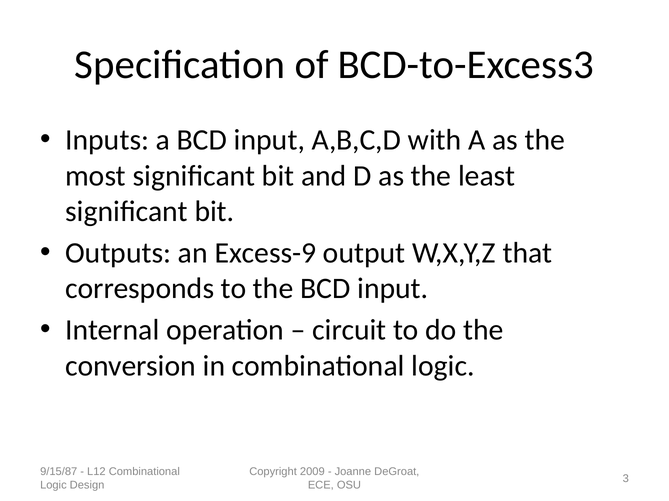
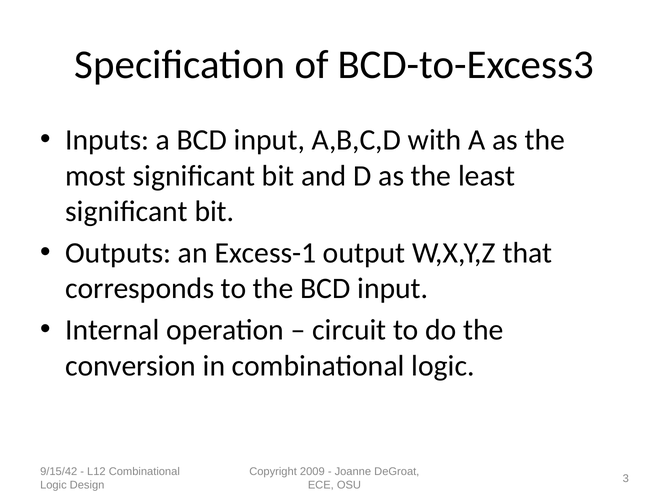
Excess-9: Excess-9 -> Excess-1
9/15/87: 9/15/87 -> 9/15/42
